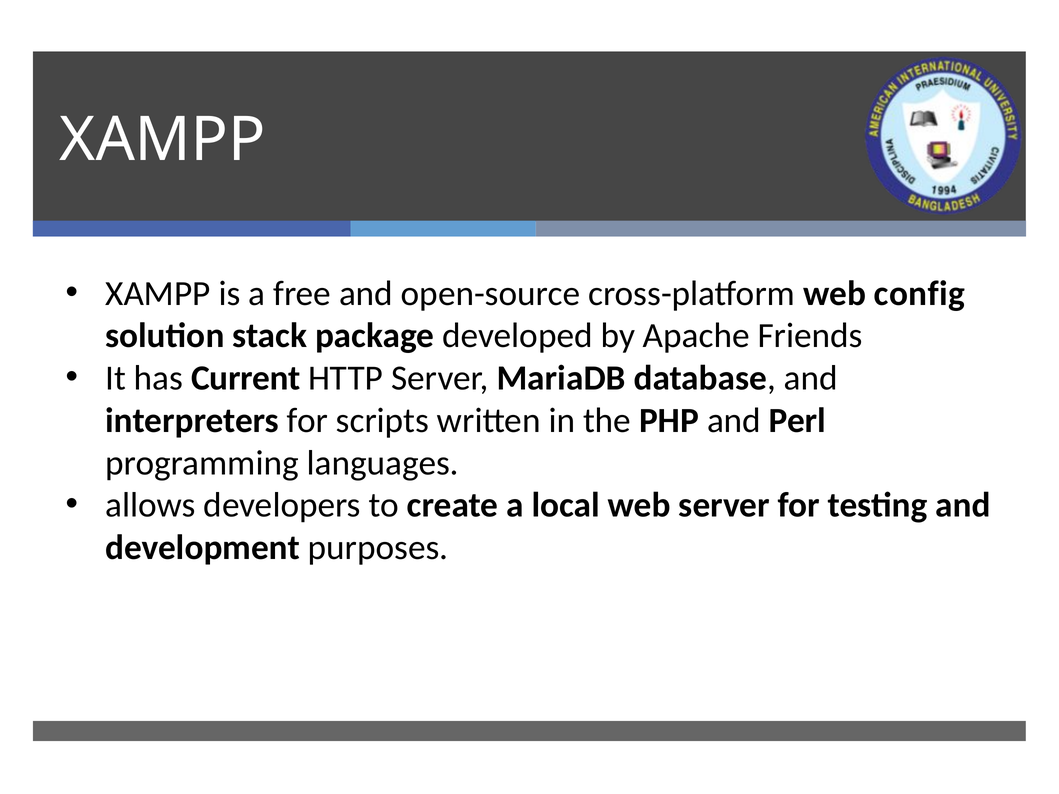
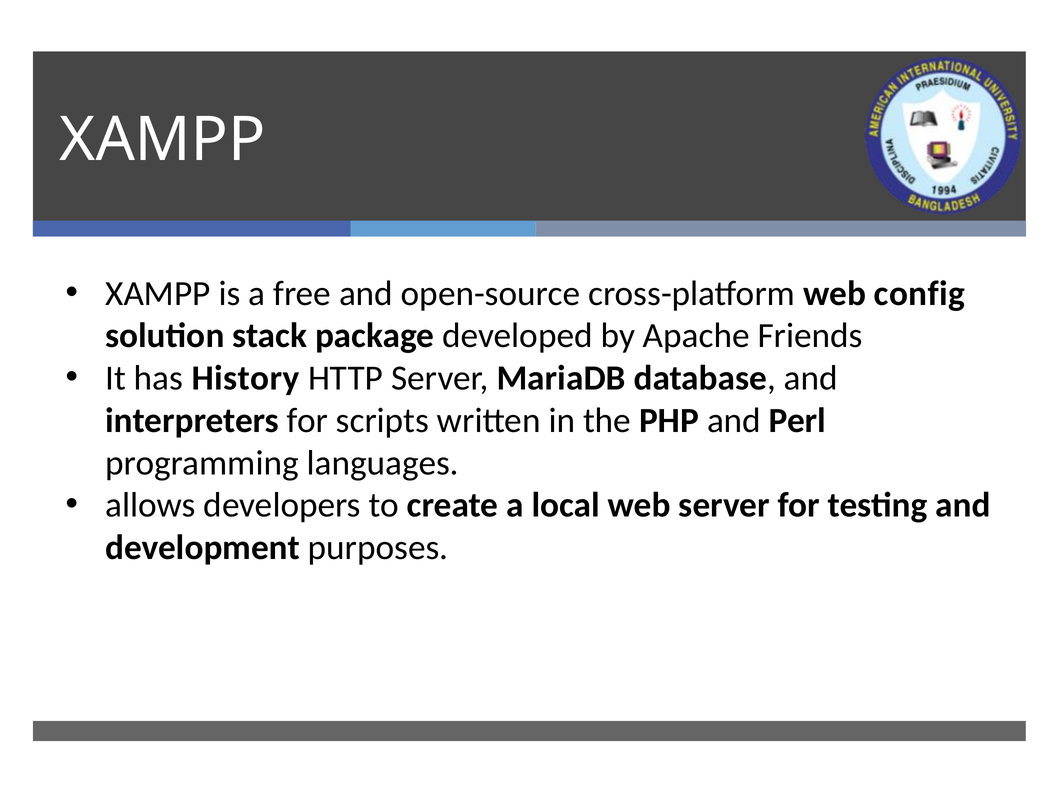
Current: Current -> History
